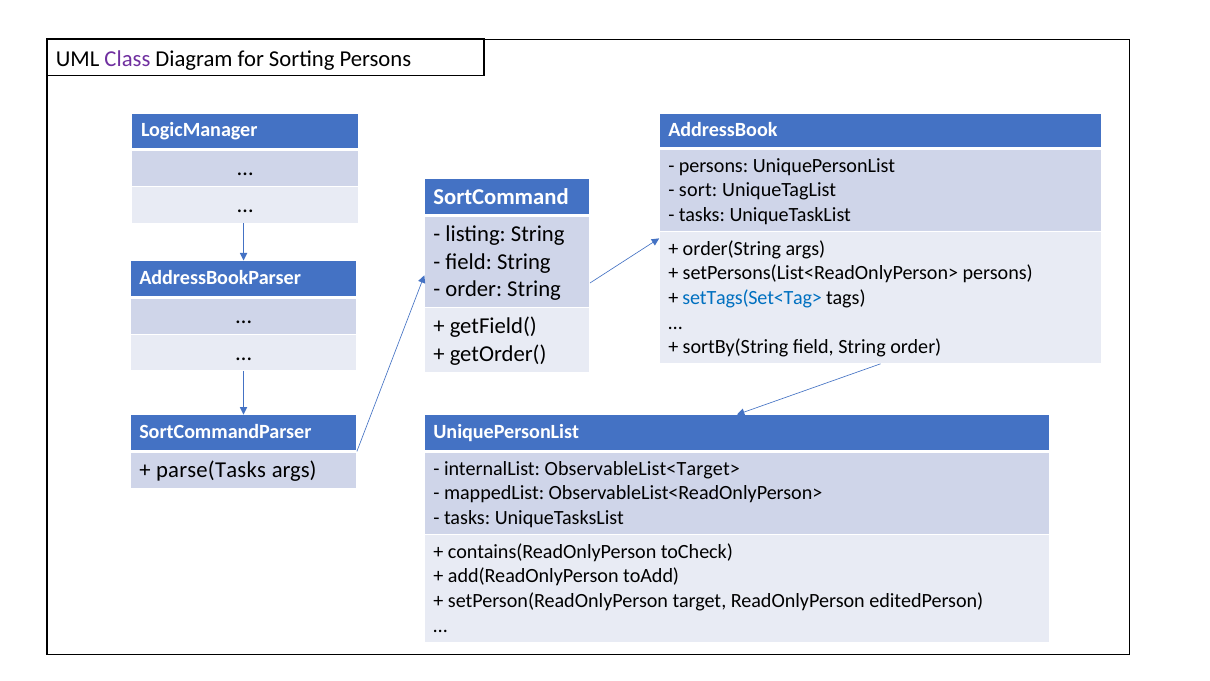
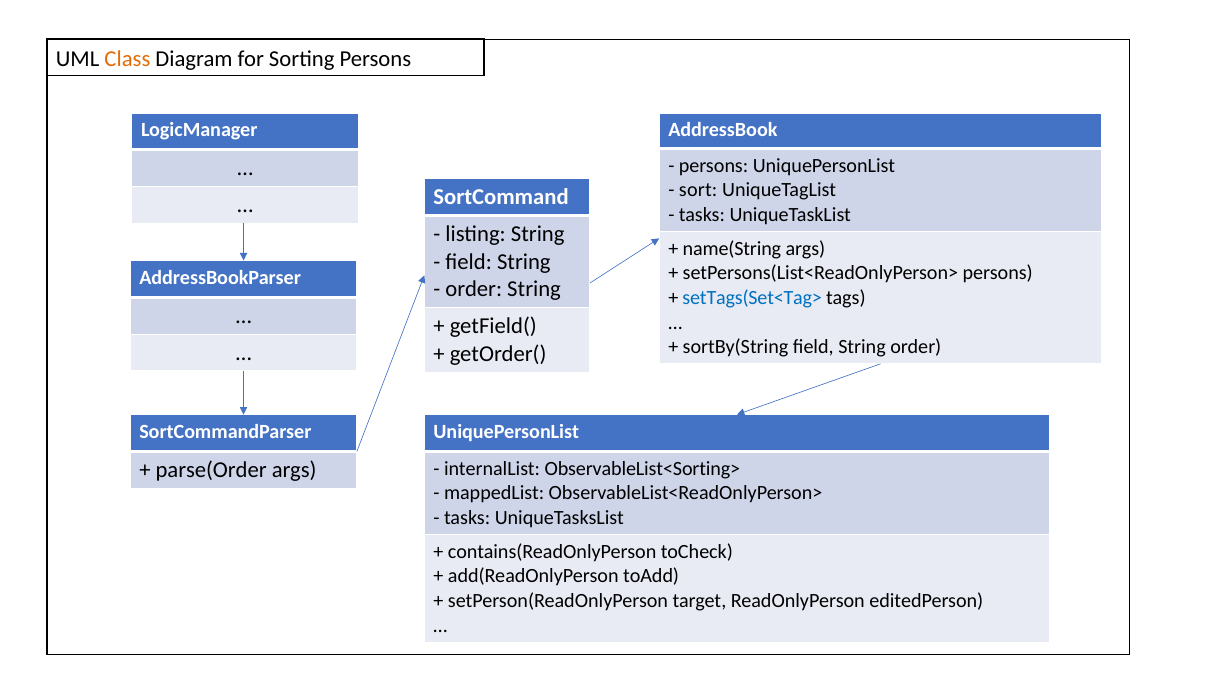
Class colour: purple -> orange
order(String: order(String -> name(String
ObservableList<Target>: ObservableList<Target> -> ObservableList<Sorting>
parse(Tasks: parse(Tasks -> parse(Order
